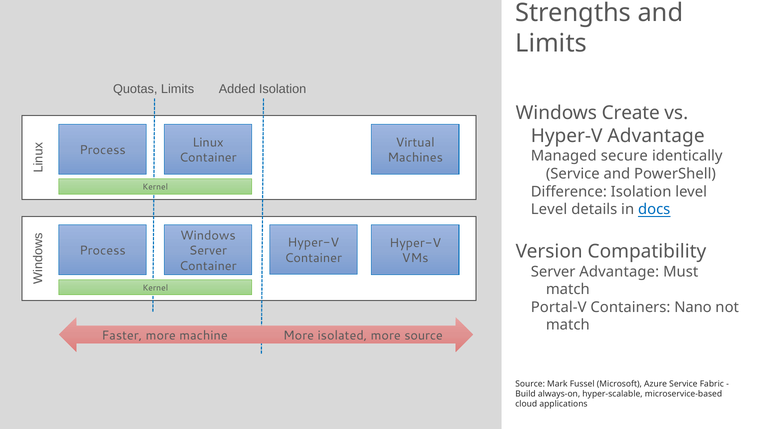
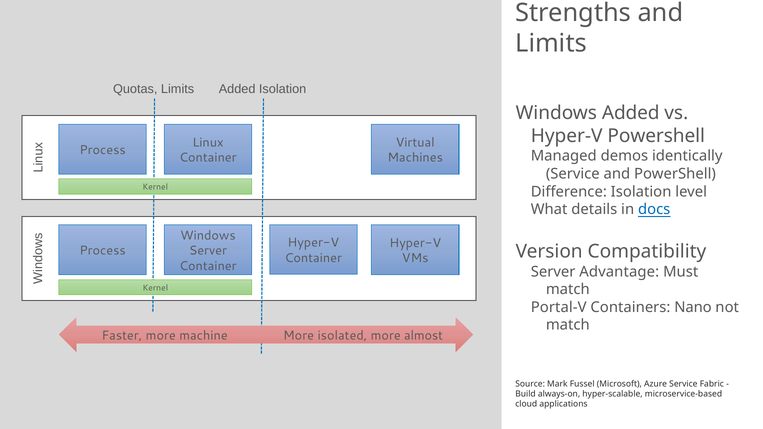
Windows Create: Create -> Added
Hyper-V Advantage: Advantage -> Powershell
secure: secure -> demos
Level at (549, 210): Level -> What
more source: source -> almost
